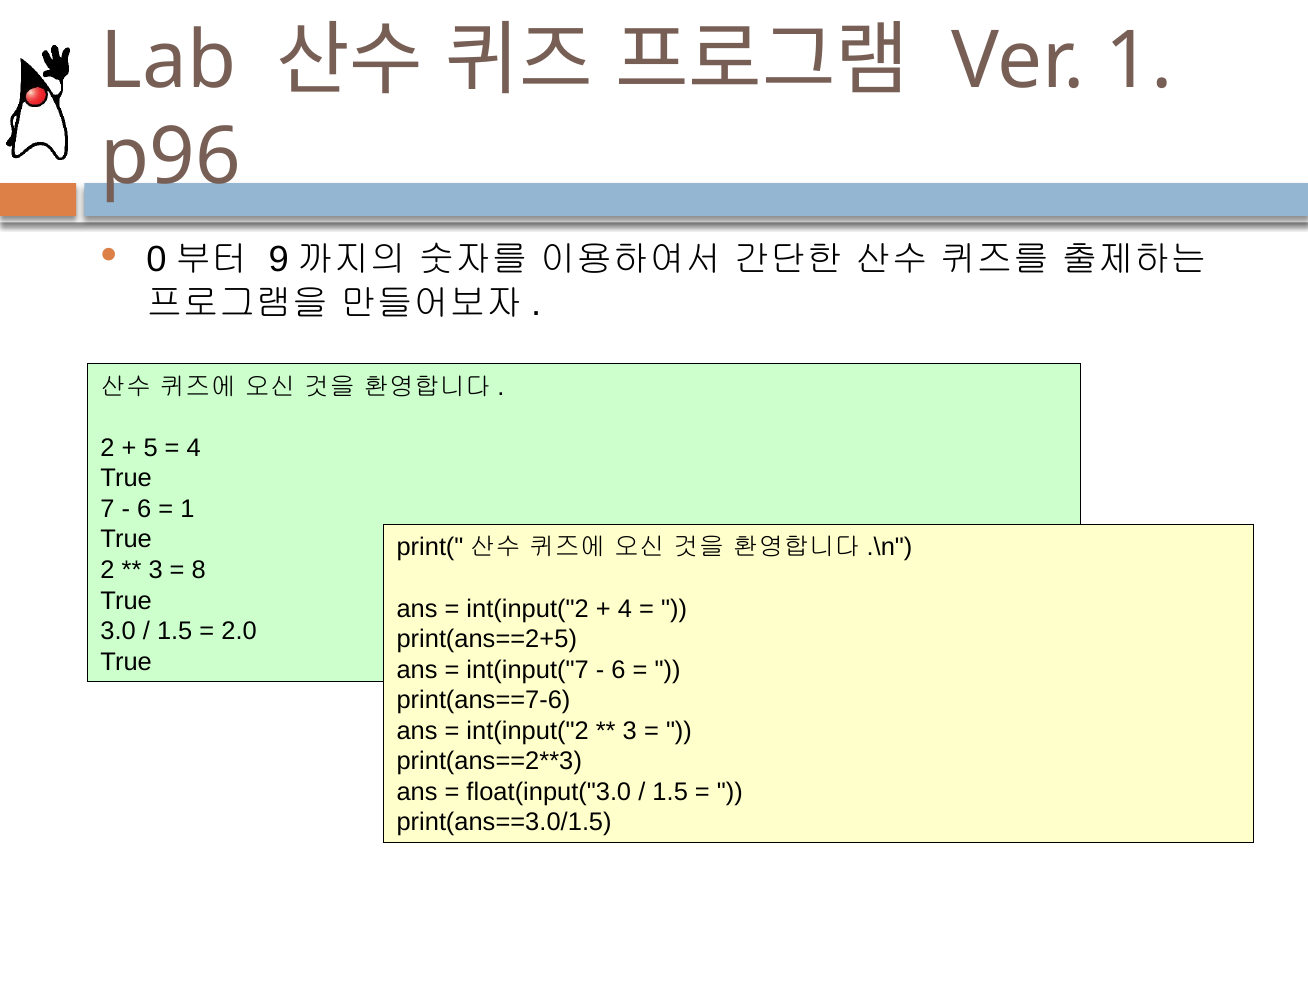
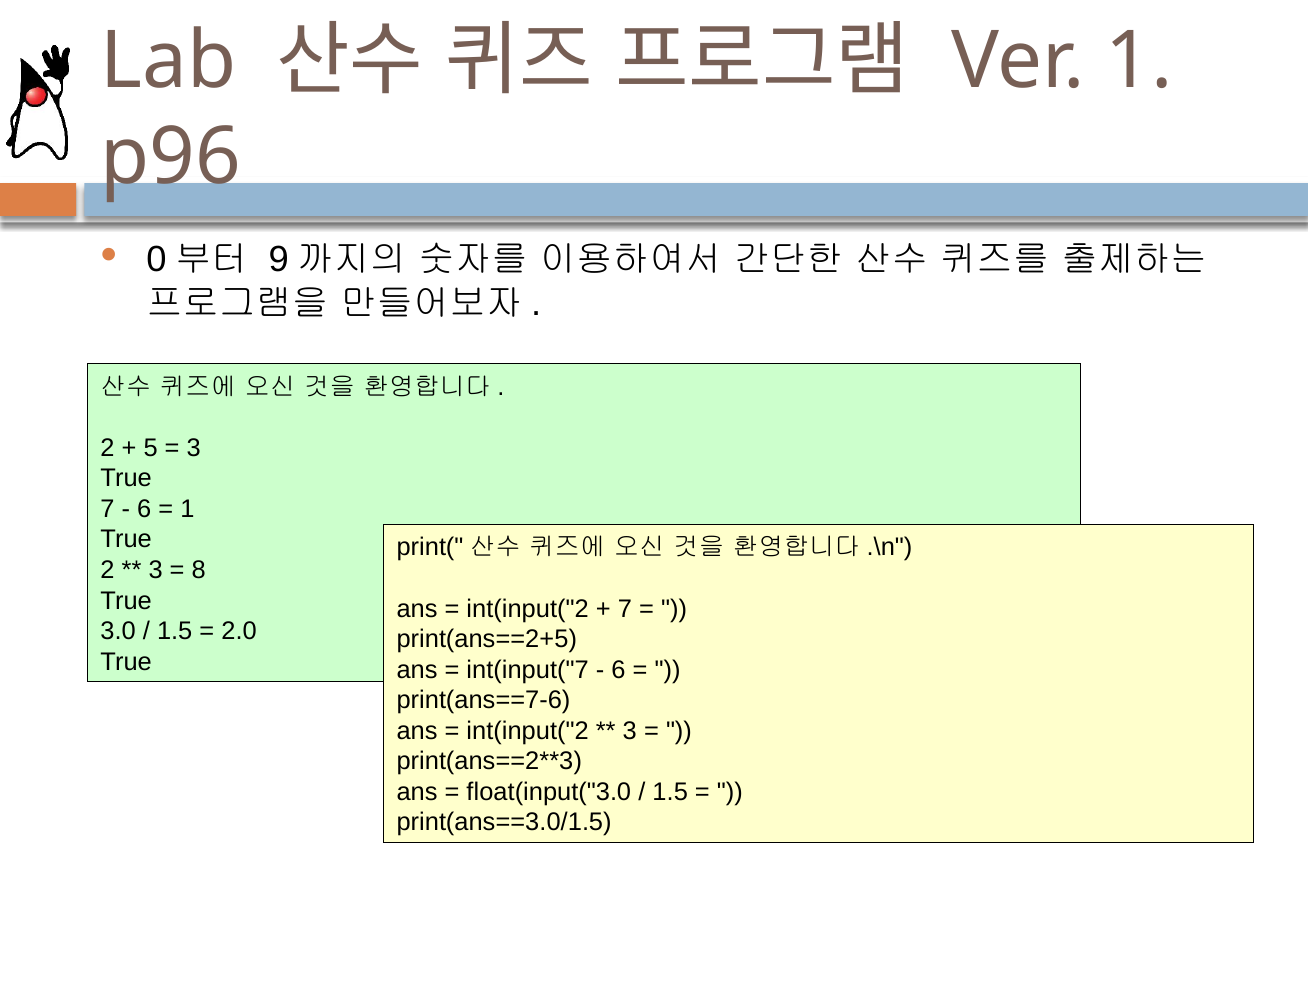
4 at (194, 448): 4 -> 3
4 at (625, 609): 4 -> 7
